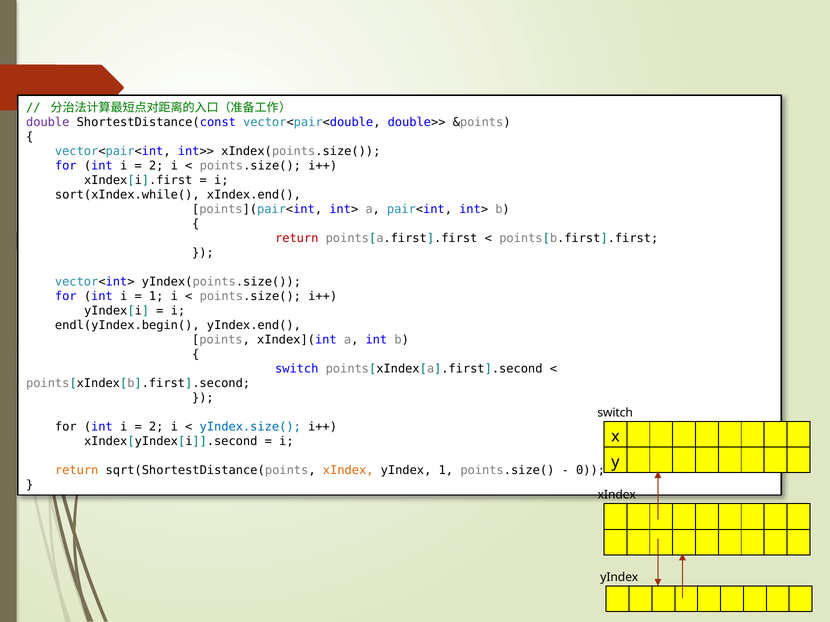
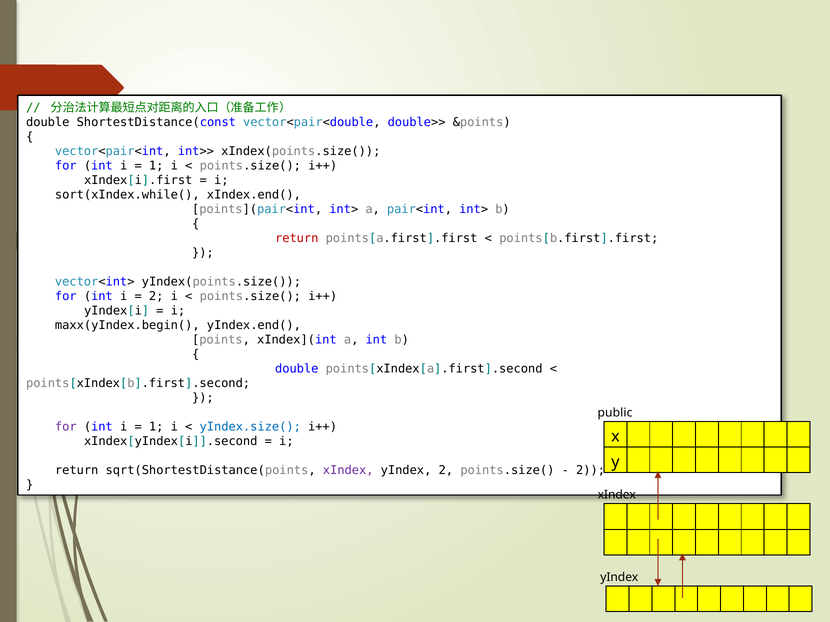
double at (48, 122) colour: purple -> black
2 at (156, 166): 2 -> 1
1 at (156, 296): 1 -> 2
endl(yIndex.begin(: endl(yIndex.begin( -> maxx(yIndex.begin(
switch at (297, 369): switch -> double
switch at (615, 413): switch -> public
for at (66, 427) colour: black -> purple
2 at (156, 427): 2 -> 1
return at (77, 470) colour: orange -> black
xIndex at (348, 470) colour: orange -> purple
yIndex 1: 1 -> 2
0 at (591, 470): 0 -> 2
